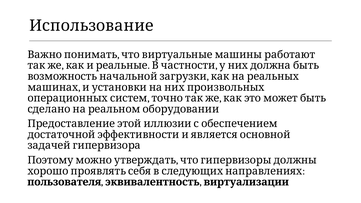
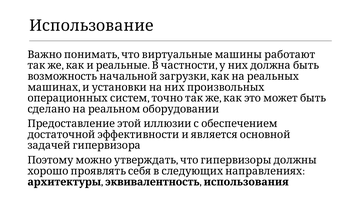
пользователя: пользователя -> архитектуры
виртуализации: виртуализации -> использования
